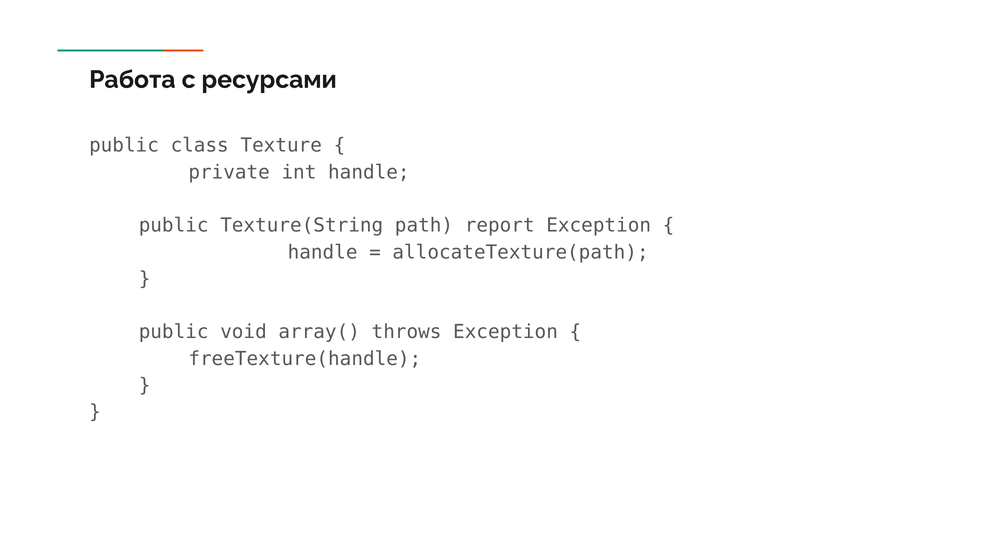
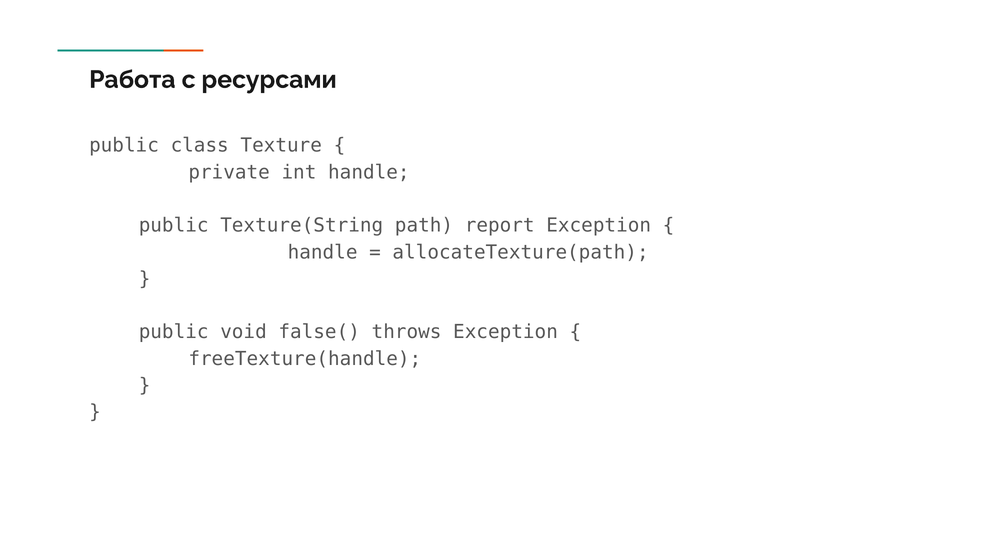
array(: array( -> false(
